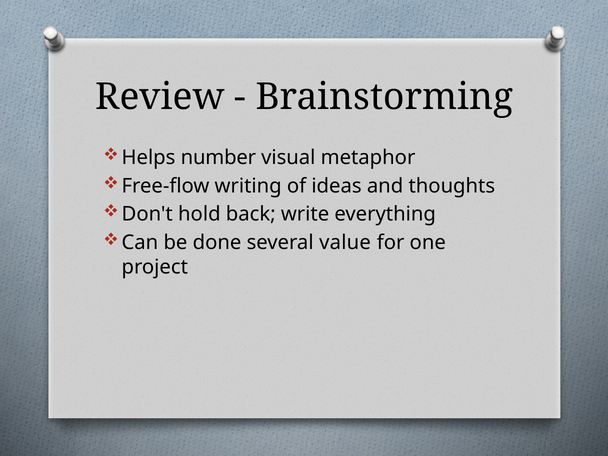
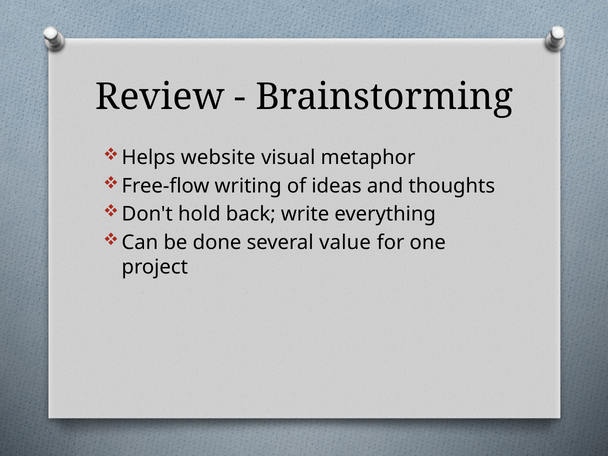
number: number -> website
